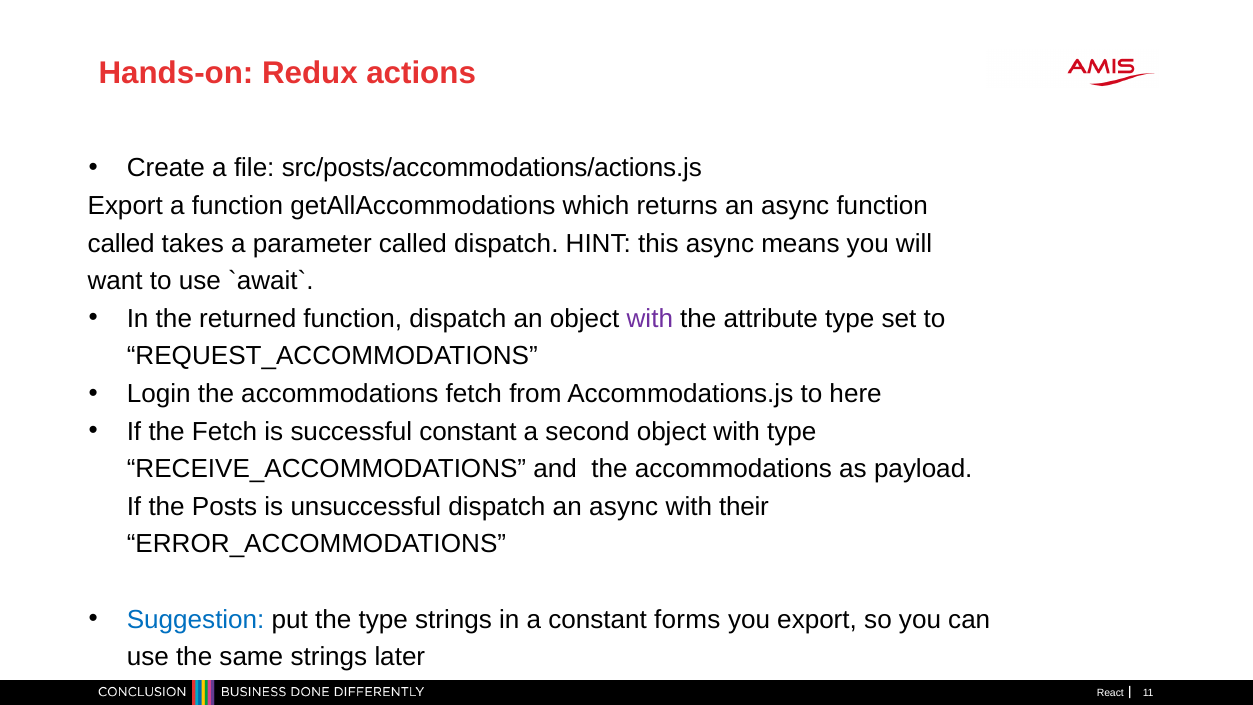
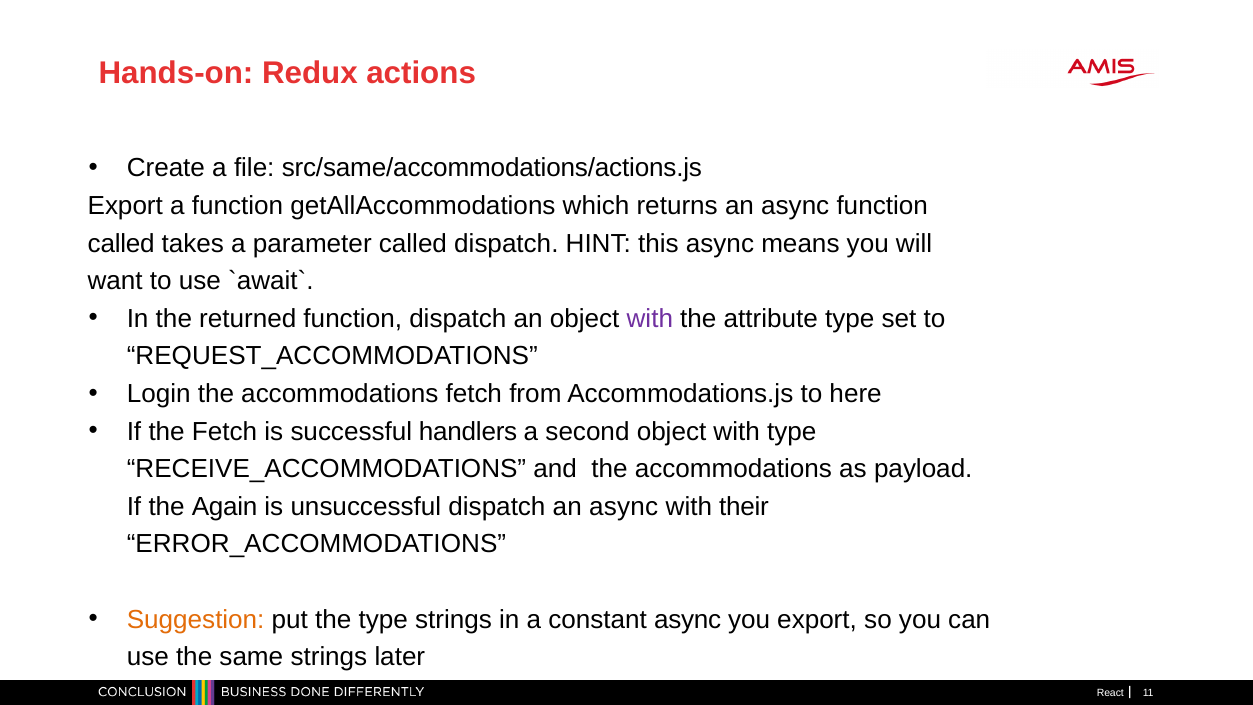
src/posts/accommodations/actions.js: src/posts/accommodations/actions.js -> src/same/accommodations/actions.js
successful constant: constant -> handlers
Posts: Posts -> Again
Suggestion colour: blue -> orange
constant forms: forms -> async
